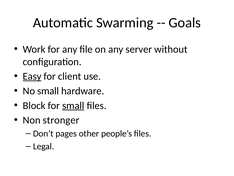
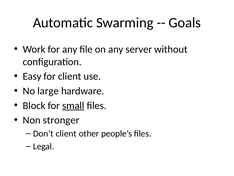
Easy underline: present -> none
No small: small -> large
Don’t pages: pages -> client
